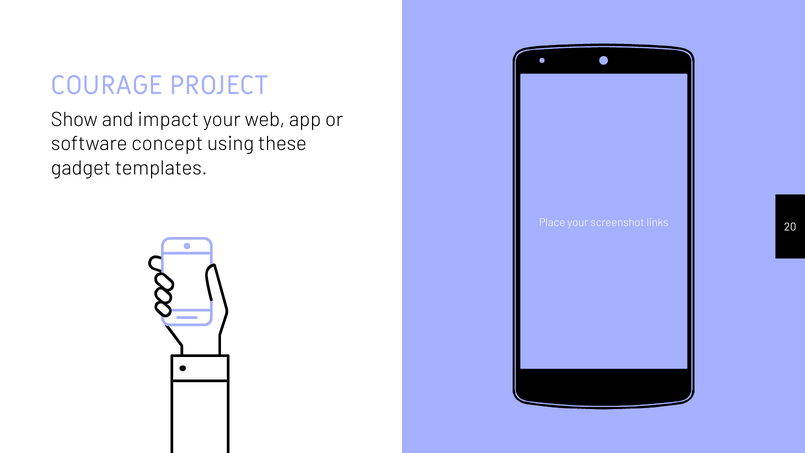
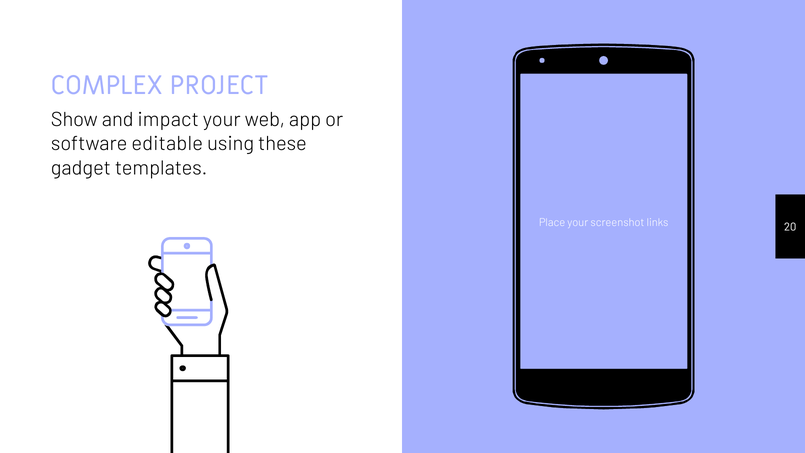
COURAGE: COURAGE -> COMPLEX
concept: concept -> editable
